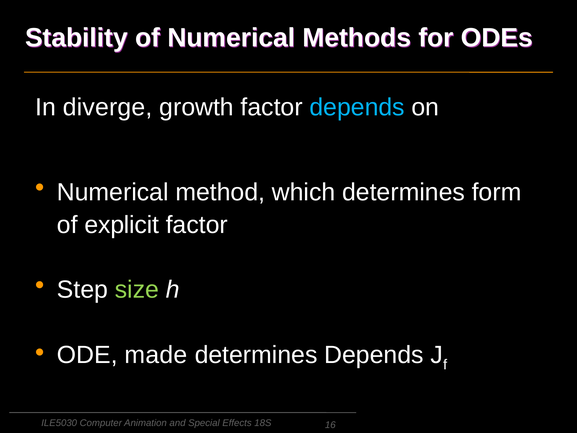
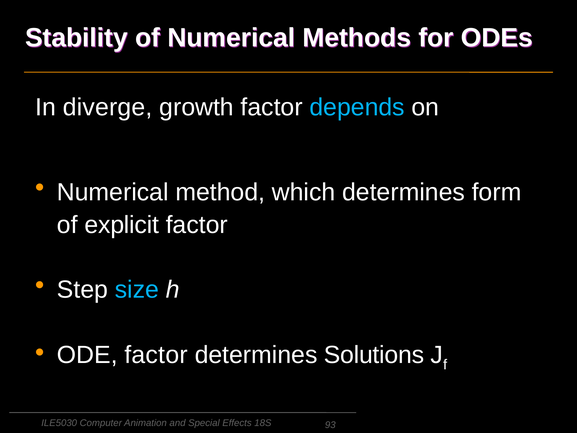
size colour: light green -> light blue
ODE made: made -> factor
determines Depends: Depends -> Solutions
16: 16 -> 93
